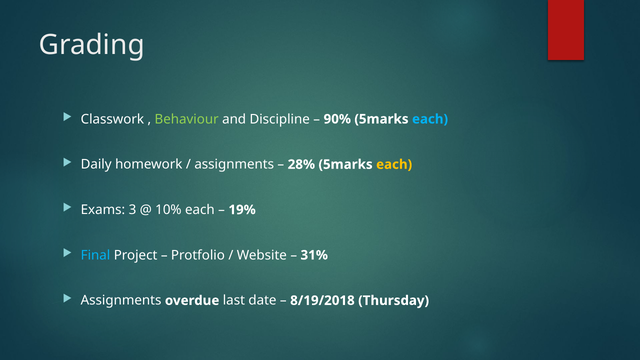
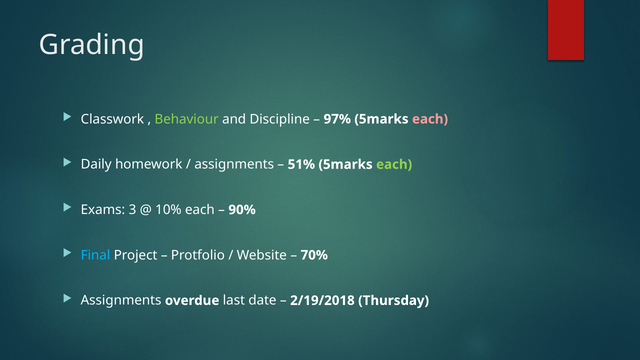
90%: 90% -> 97%
each at (430, 119) colour: light blue -> pink
28%: 28% -> 51%
each at (394, 164) colour: yellow -> light green
19%: 19% -> 90%
31%: 31% -> 70%
8/19/2018: 8/19/2018 -> 2/19/2018
